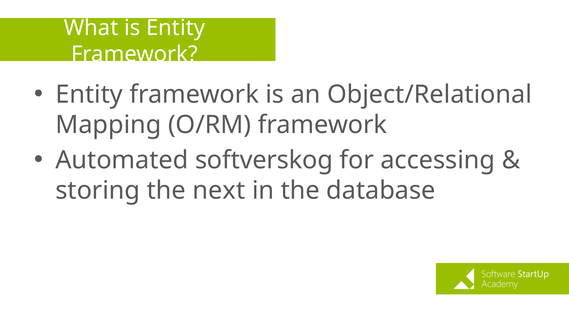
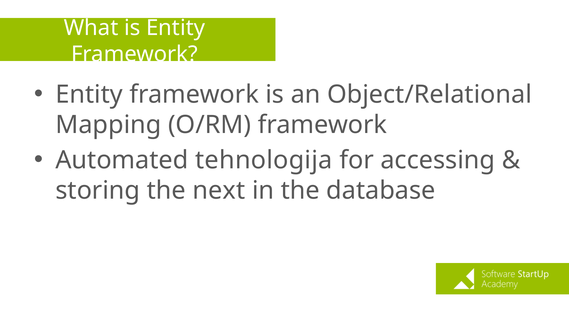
softverskog: softverskog -> tehnologija
